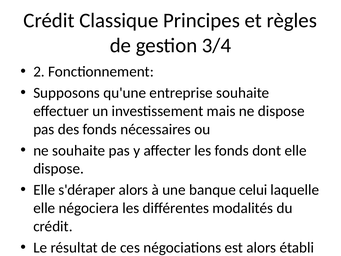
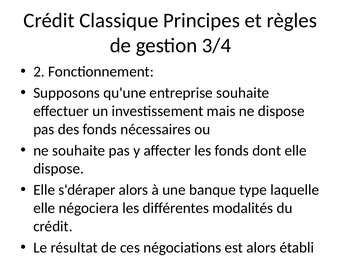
celui: celui -> type
